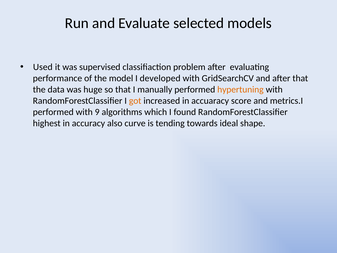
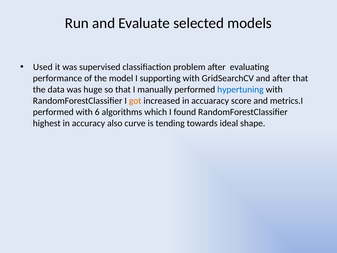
developed: developed -> supporting
hypertuning colour: orange -> blue
9: 9 -> 6
